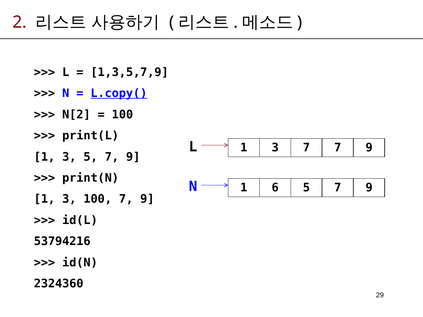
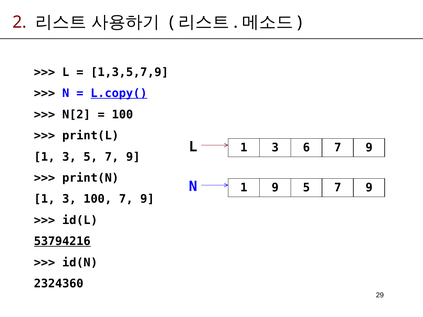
3 7: 7 -> 6
1 6: 6 -> 9
53794216 underline: none -> present
